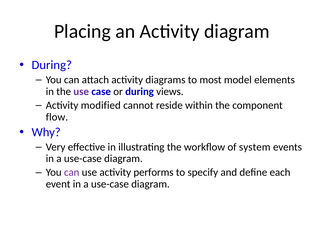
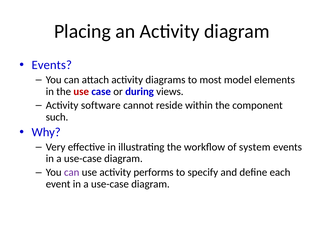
During at (52, 65): During -> Events
use at (81, 92) colour: purple -> red
modified: modified -> software
flow: flow -> such
